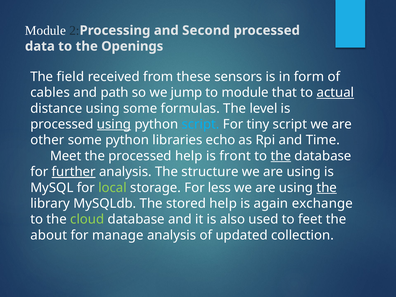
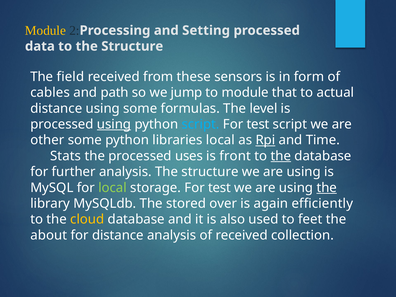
Module at (45, 30) colour: white -> yellow
Second: Second -> Setting
to the Openings: Openings -> Structure
actual underline: present -> none
tiny at (258, 124): tiny -> test
libraries echo: echo -> local
Rpi underline: none -> present
Meet: Meet -> Stats
processed help: help -> uses
further underline: present -> none
storage For less: less -> test
stored help: help -> over
exchange: exchange -> efficiently
cloud colour: light green -> yellow
for manage: manage -> distance
of updated: updated -> received
